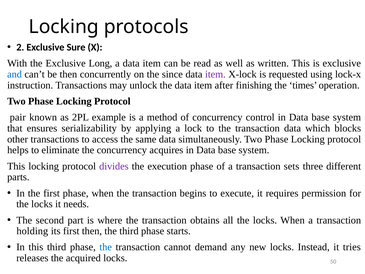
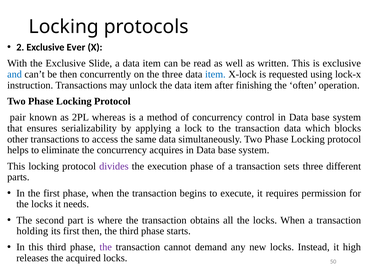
Sure: Sure -> Ever
Long: Long -> Slide
the since: since -> three
item at (215, 74) colour: purple -> blue
times: times -> often
example: example -> whereas
the at (106, 247) colour: blue -> purple
tries: tries -> high
